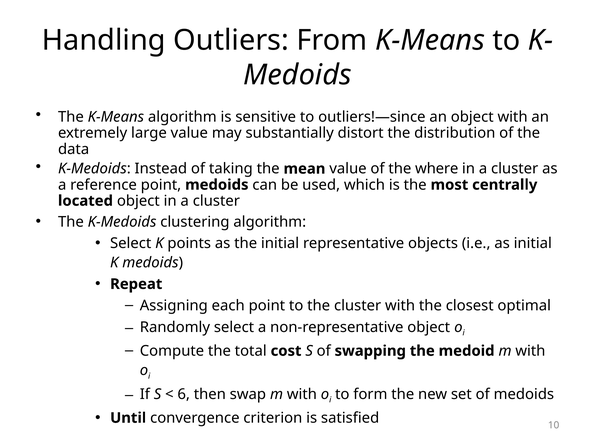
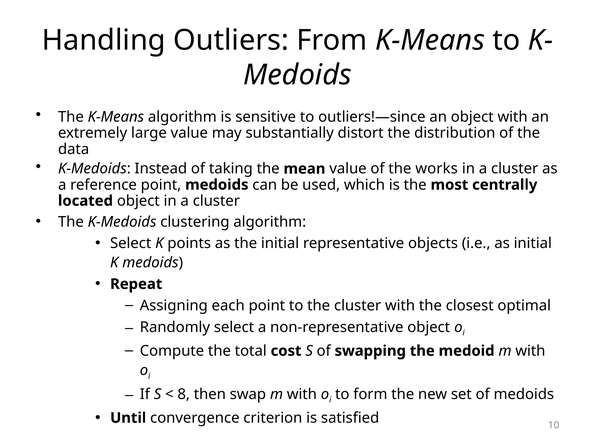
where: where -> works
6: 6 -> 8
